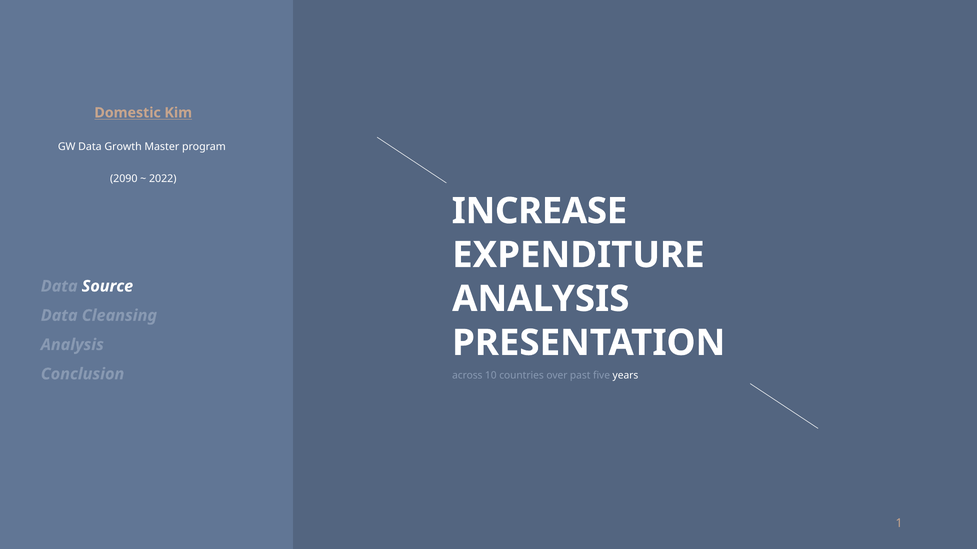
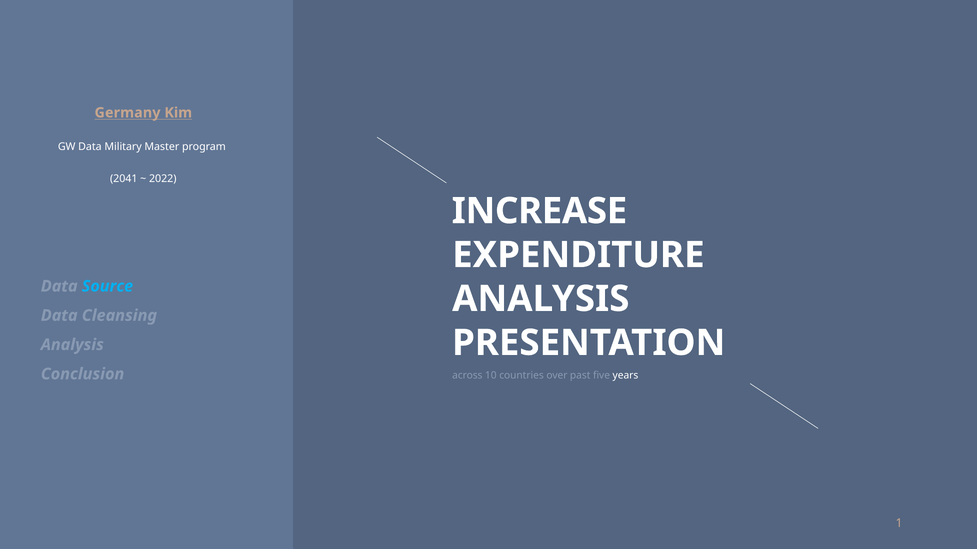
Domestic: Domestic -> Germany
Growth: Growth -> Military
2090: 2090 -> 2041
Source colour: white -> light blue
